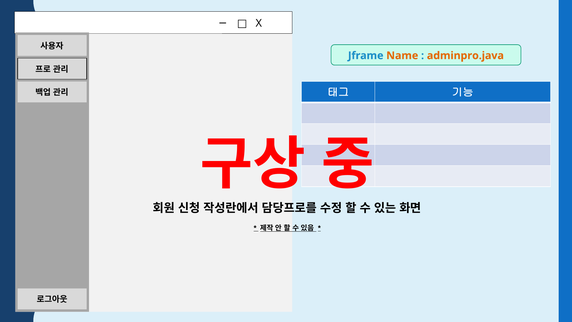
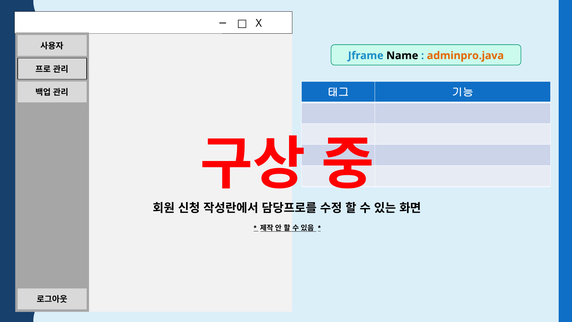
Name colour: orange -> black
